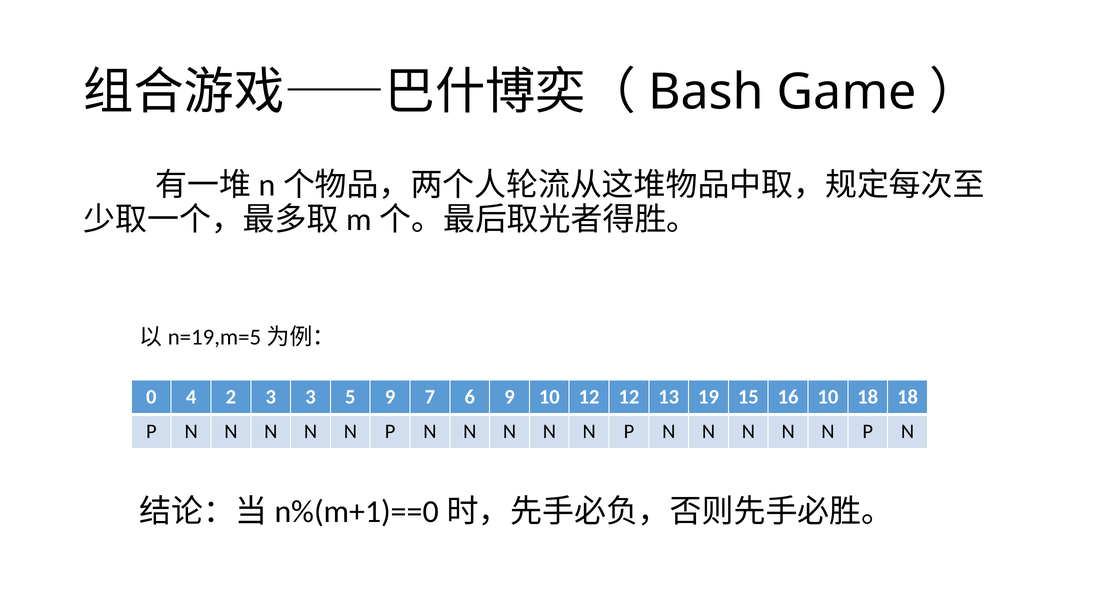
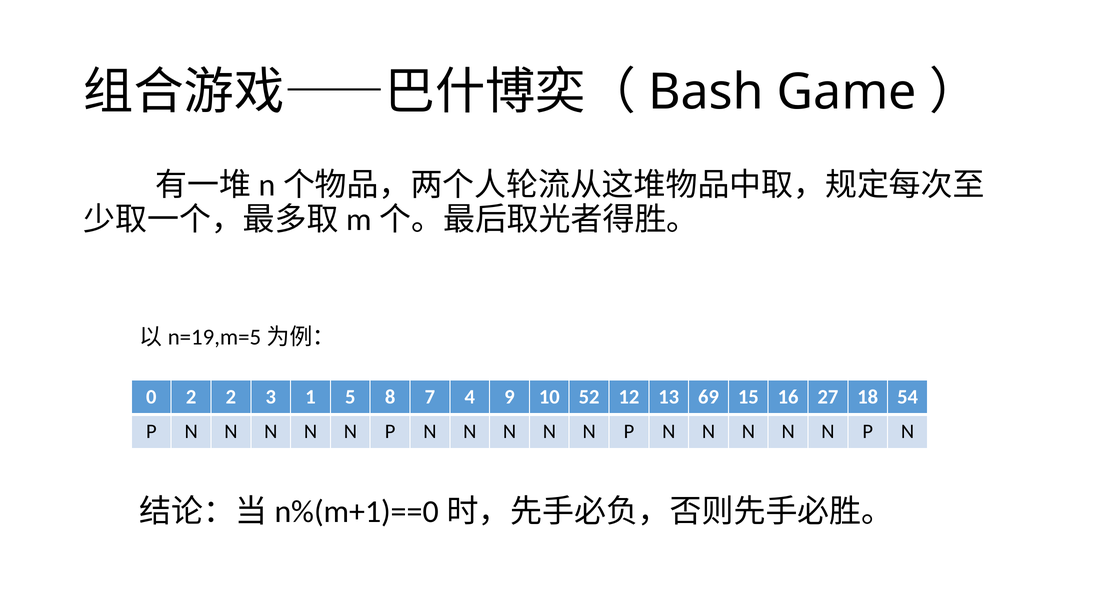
0 4: 4 -> 2
3 3: 3 -> 1
5 9: 9 -> 8
6: 6 -> 4
10 12: 12 -> 52
19: 19 -> 69
16 10: 10 -> 27
18 18: 18 -> 54
